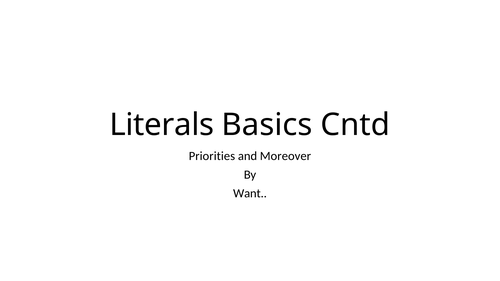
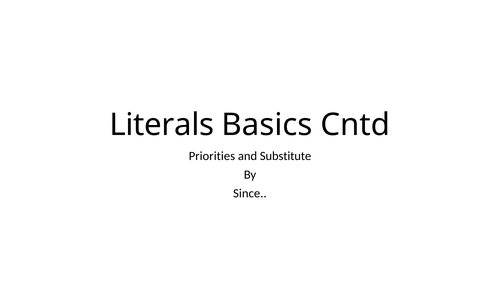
Moreover: Moreover -> Substitute
Want: Want -> Since
